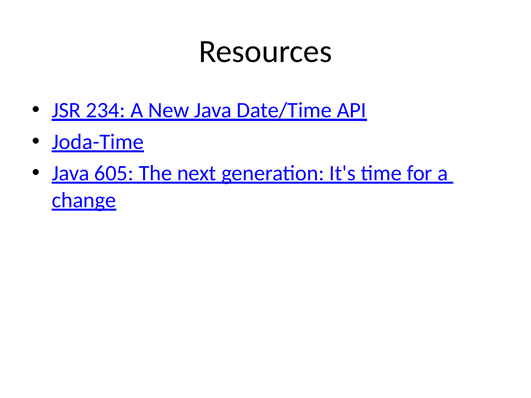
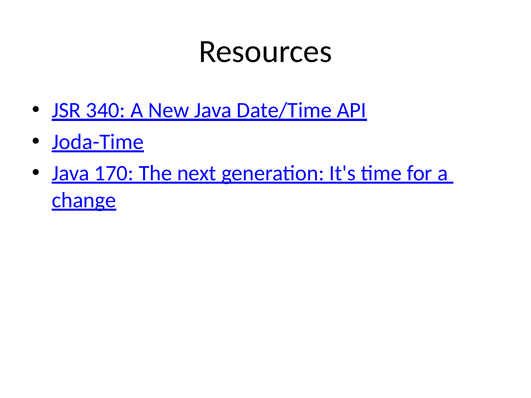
234: 234 -> 340
605: 605 -> 170
